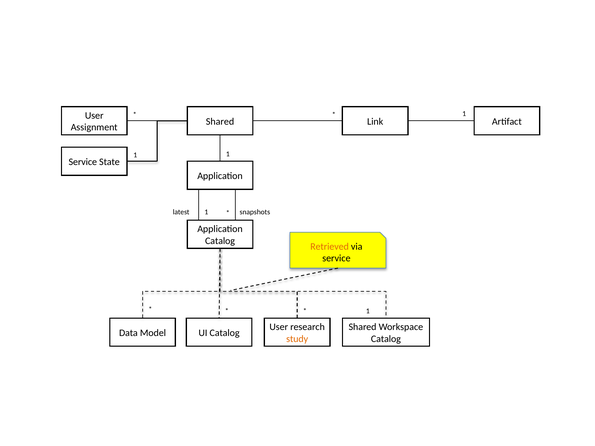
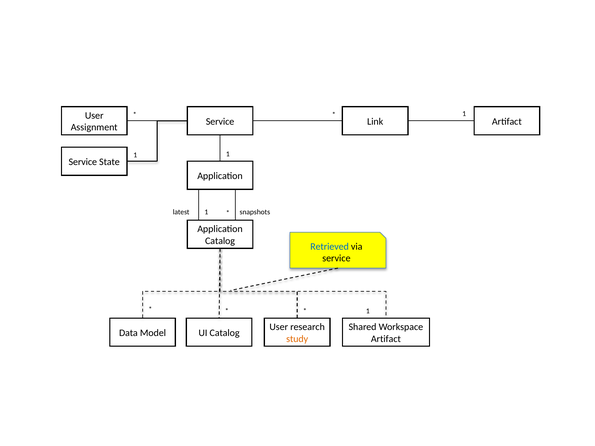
Shared at (220, 122): Shared -> Service
Retrieved colour: orange -> blue
Catalog at (386, 339): Catalog -> Artifact
